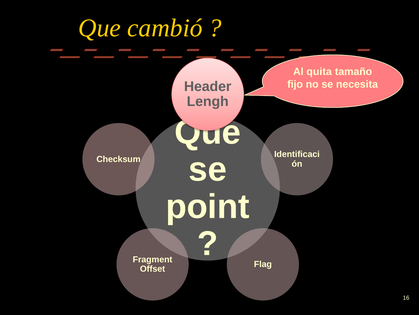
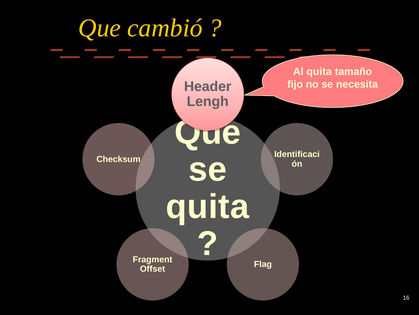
point at (208, 206): point -> quita
